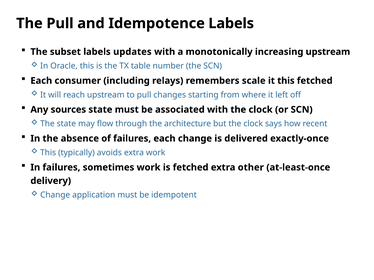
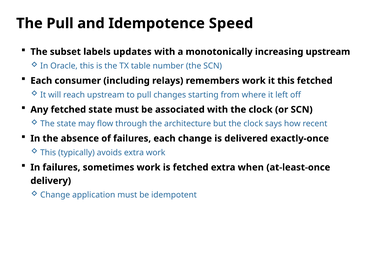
Idempotence Labels: Labels -> Speed
remembers scale: scale -> work
Any sources: sources -> fetched
other: other -> when
